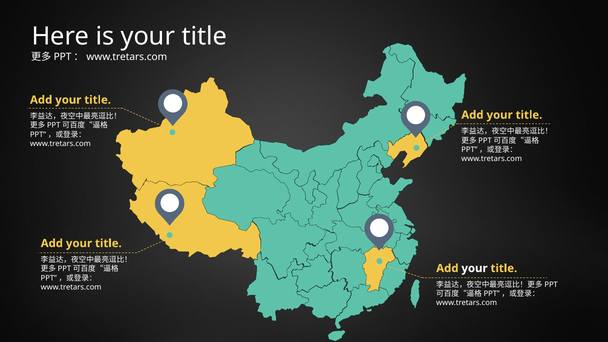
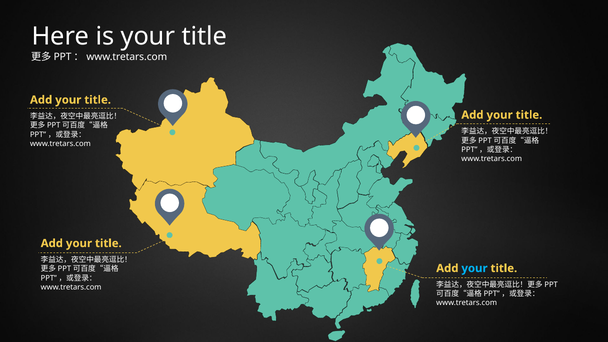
your at (475, 268) colour: white -> light blue
